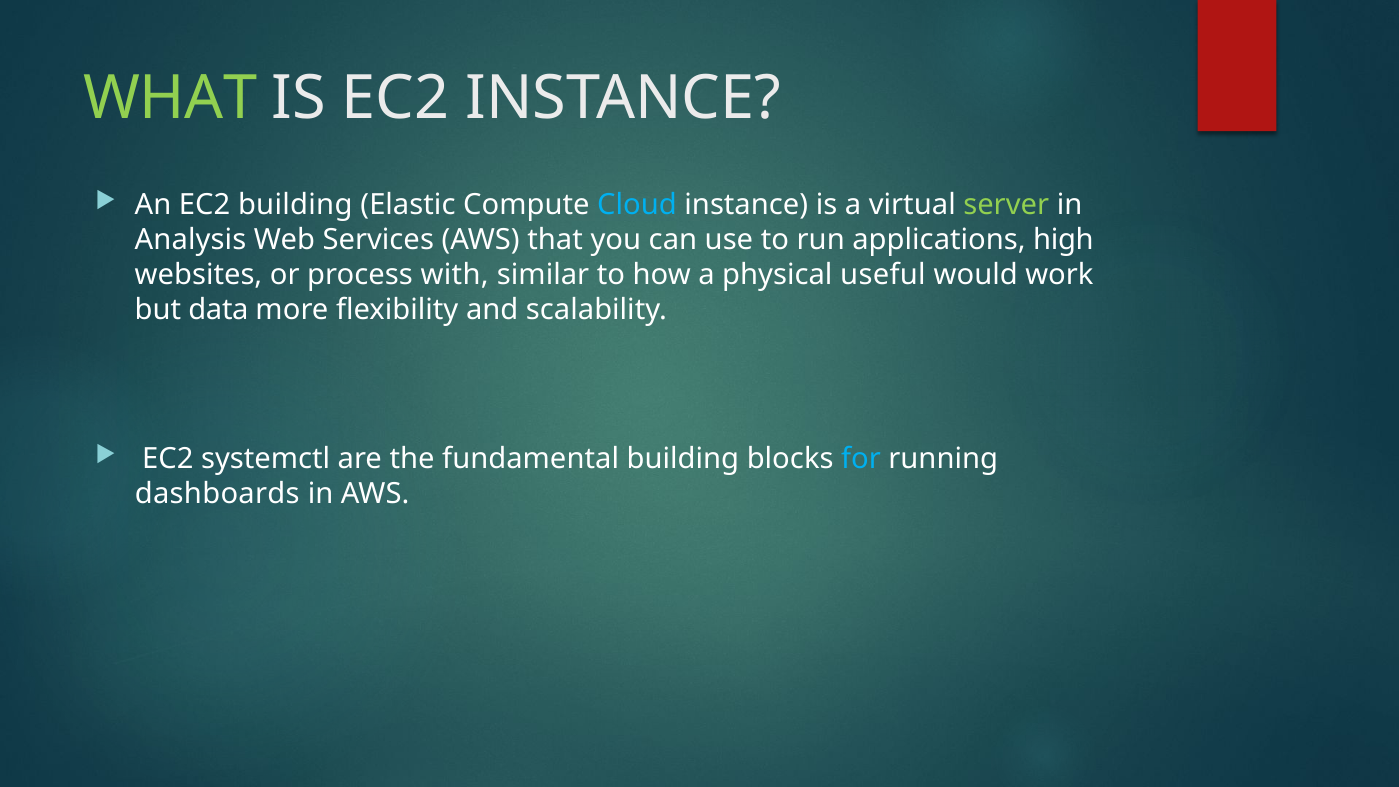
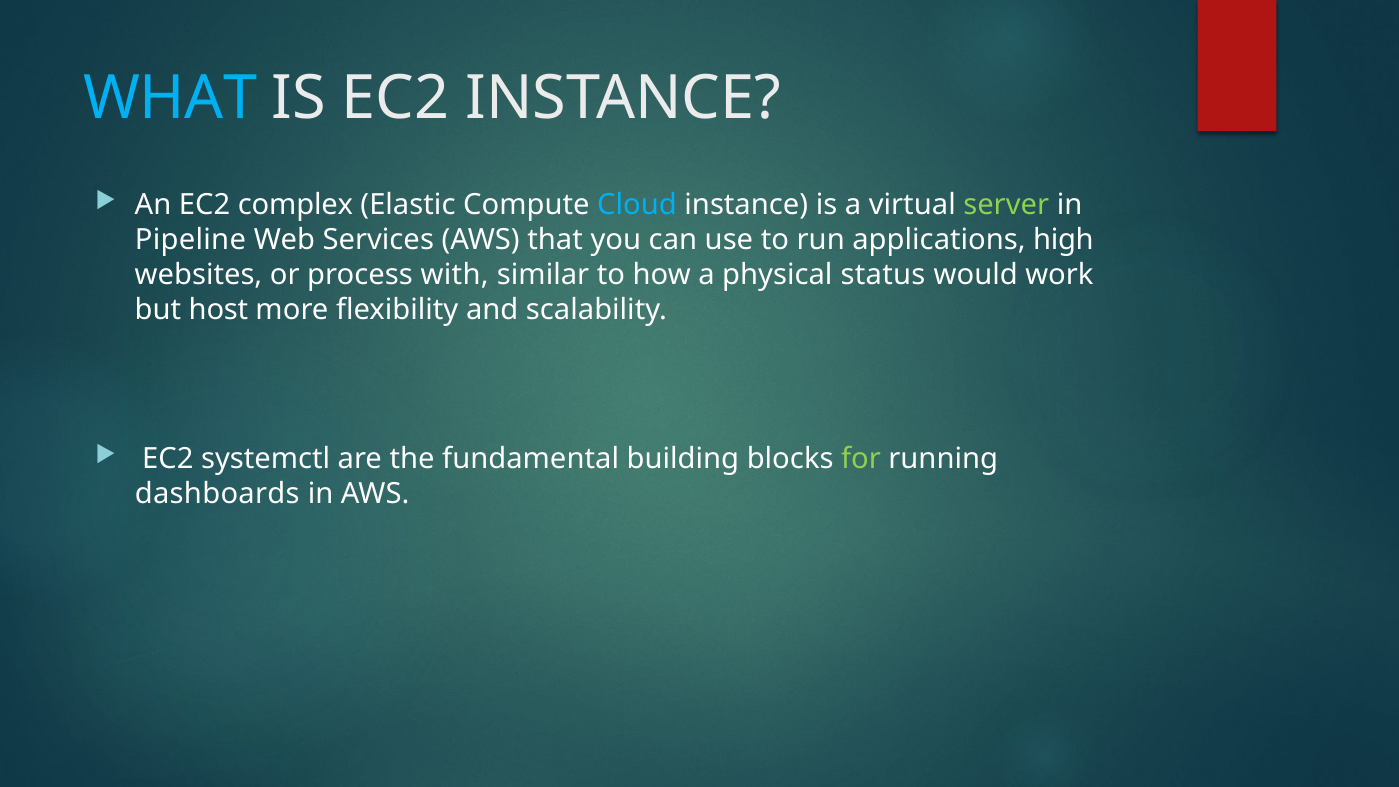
WHAT colour: light green -> light blue
EC2 building: building -> complex
Analysis: Analysis -> Pipeline
useful: useful -> status
data: data -> host
for colour: light blue -> light green
